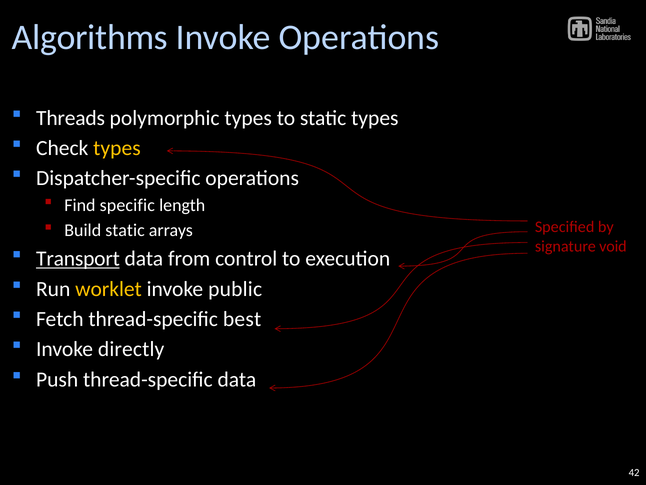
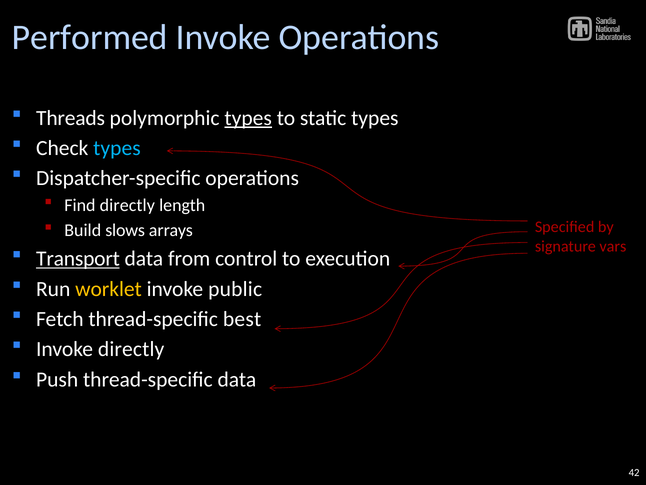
Algorithms: Algorithms -> Performed
types at (248, 118) underline: none -> present
types at (117, 148) colour: yellow -> light blue
Find specific: specific -> directly
Build static: static -> slows
void: void -> vars
